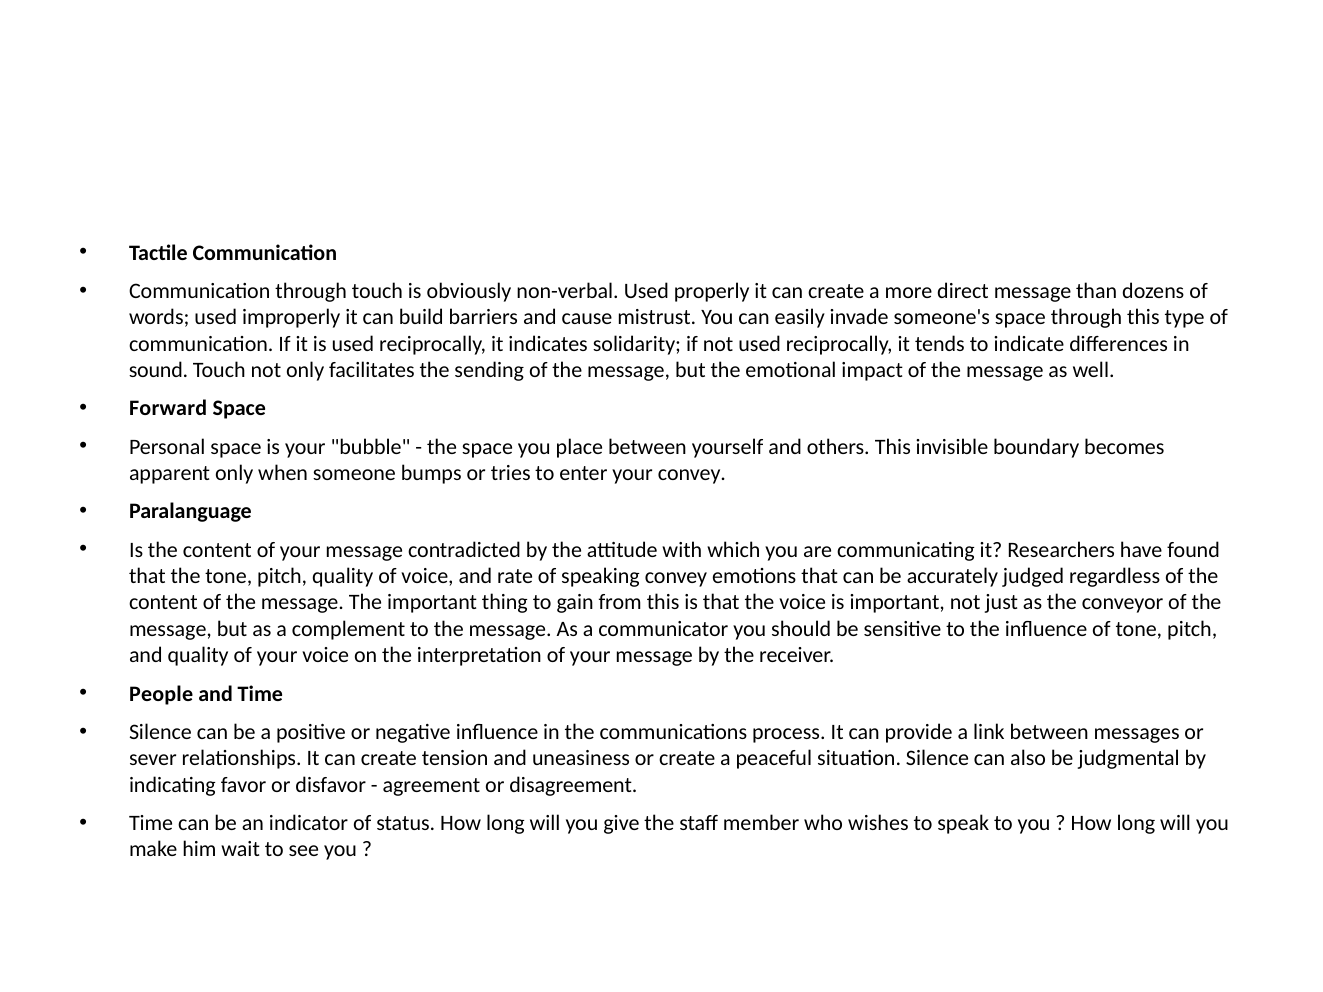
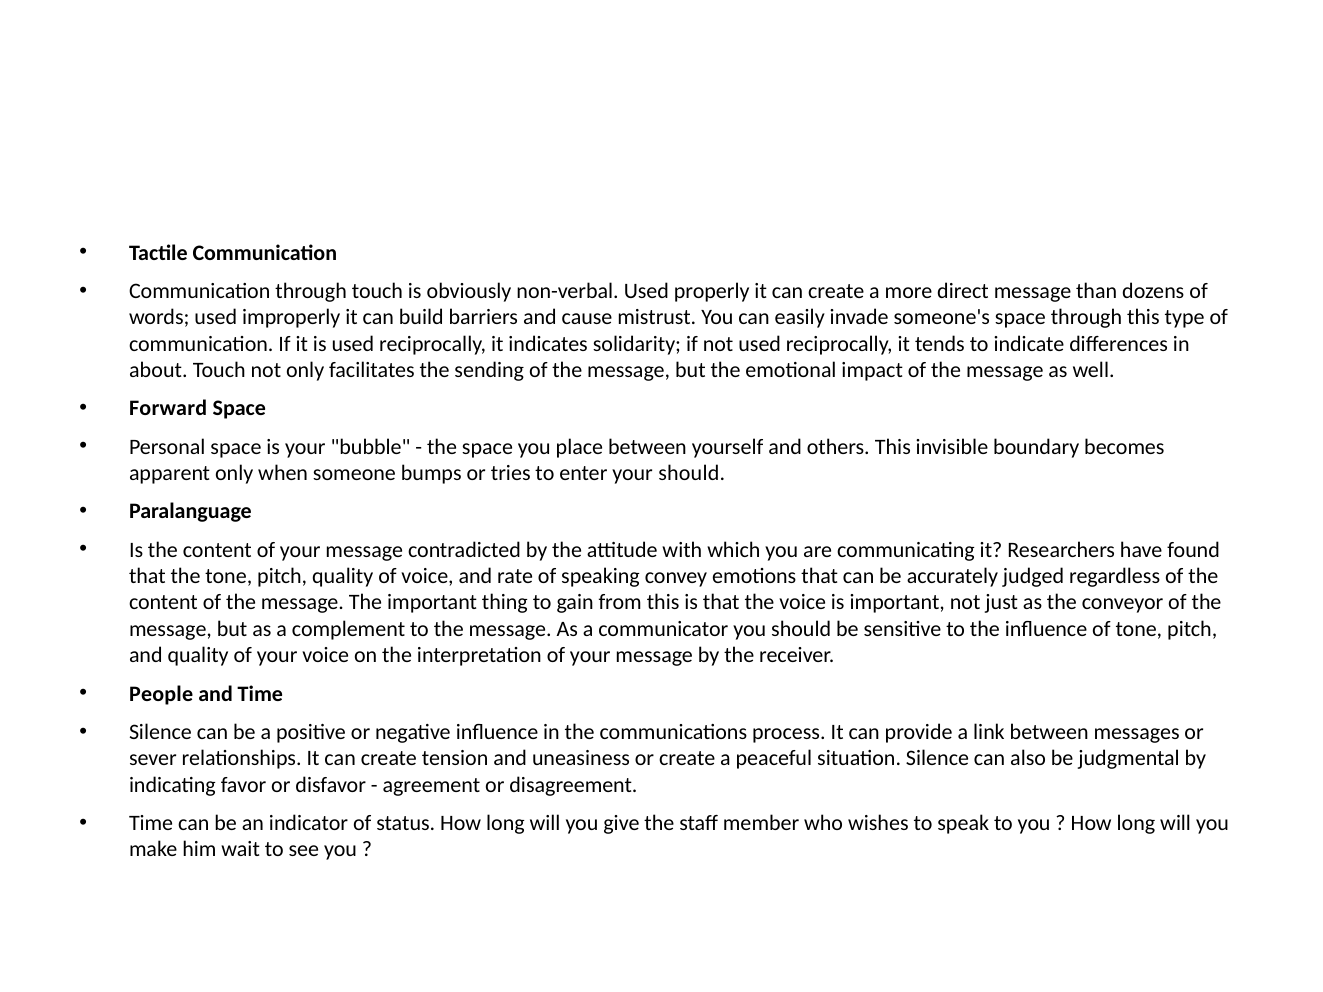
sound: sound -> about
your convey: convey -> should
